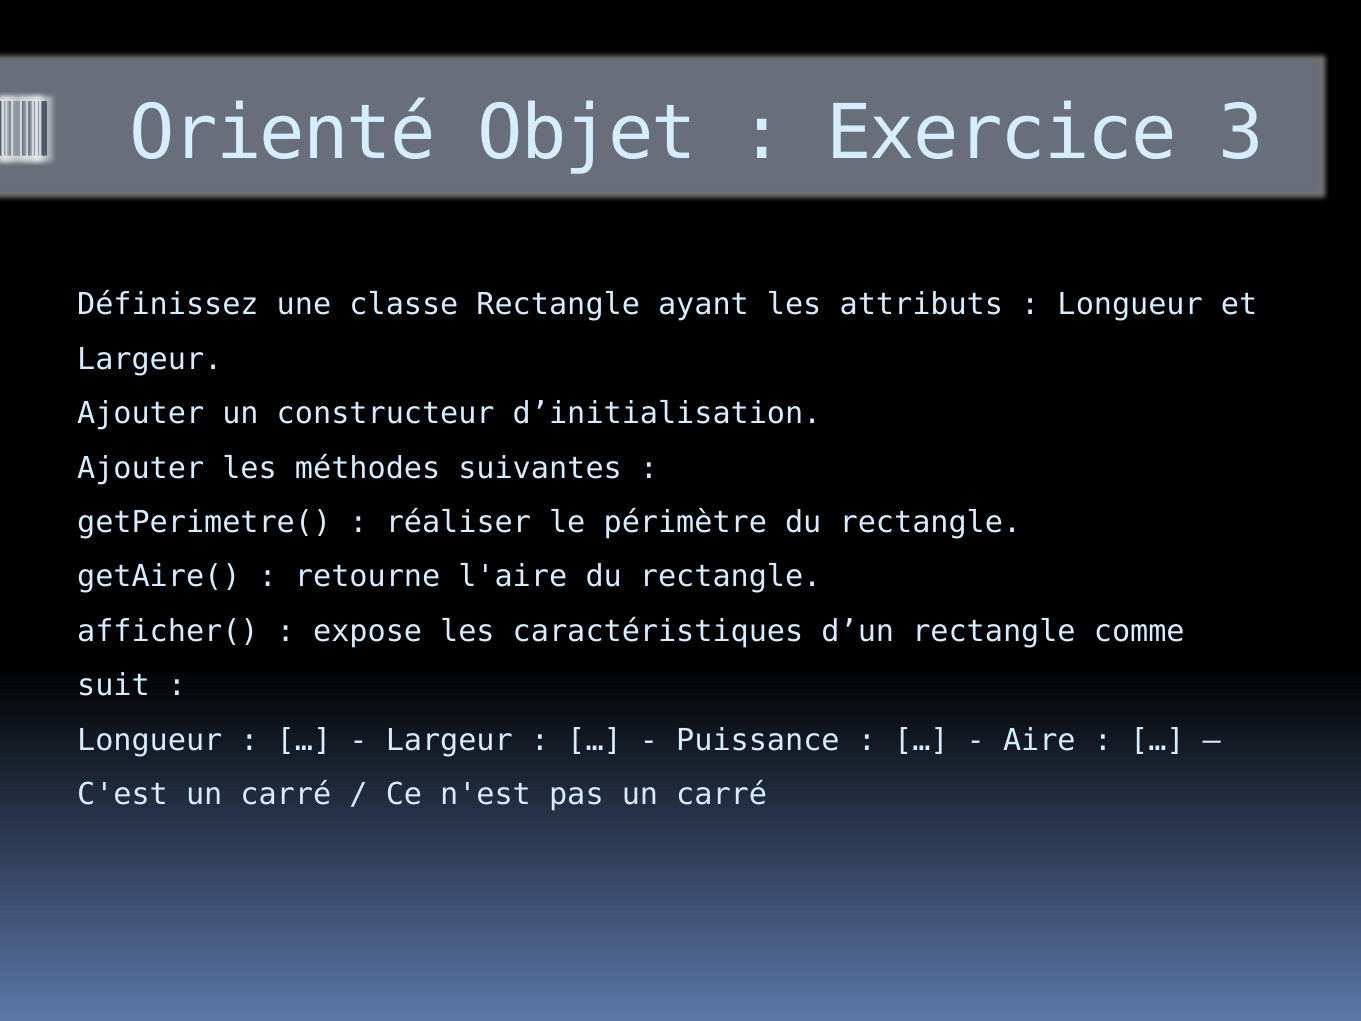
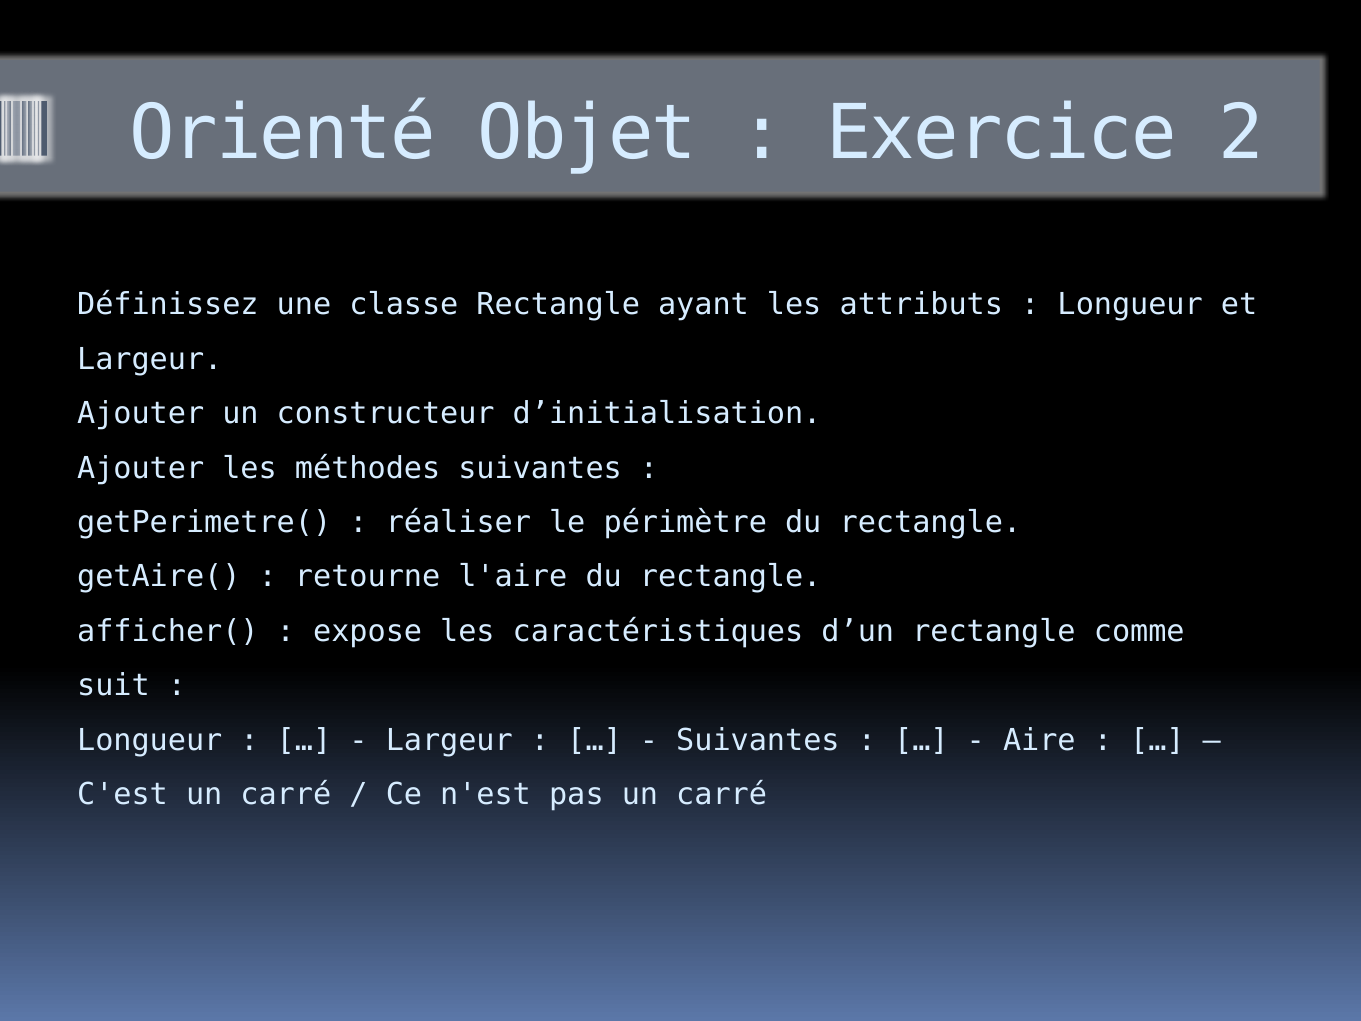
3: 3 -> 2
Puissance at (758, 740): Puissance -> Suivantes
